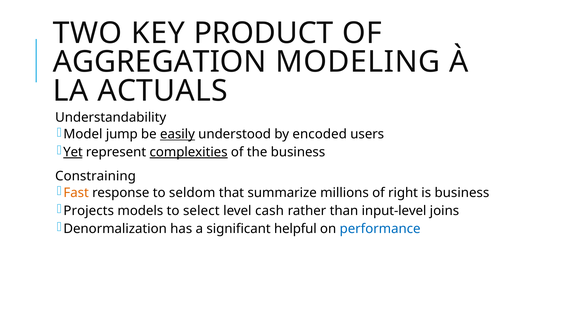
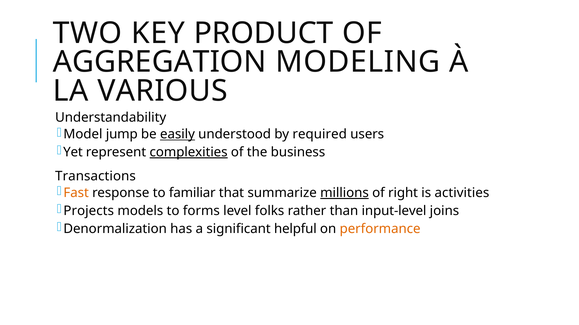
ACTUALS: ACTUALS -> VARIOUS
encoded: encoded -> required
Yet underline: present -> none
Constraining: Constraining -> Transactions
seldom: seldom -> familiar
millions underline: none -> present
is business: business -> activities
select: select -> forms
cash: cash -> folks
performance colour: blue -> orange
